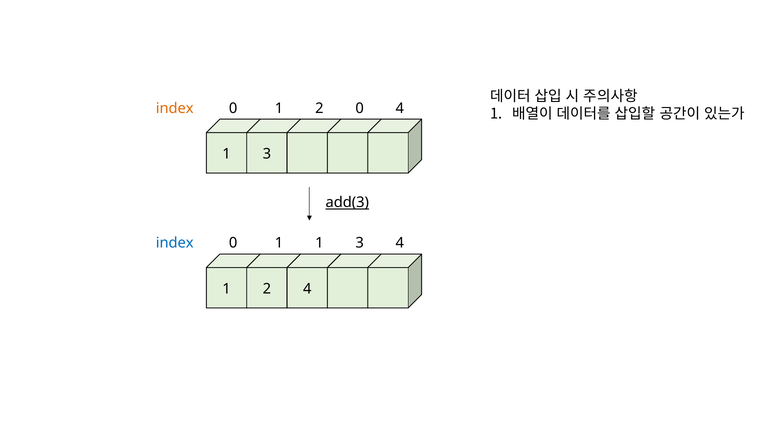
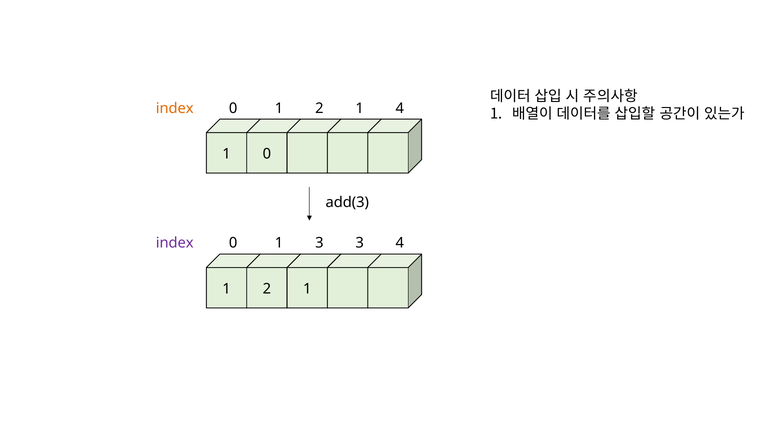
0 at (360, 108): 0 -> 1
3 at (267, 154): 3 -> 0
add(3 underline: present -> none
index at (175, 243) colour: blue -> purple
1 1: 1 -> 3
4 at (307, 289): 4 -> 1
